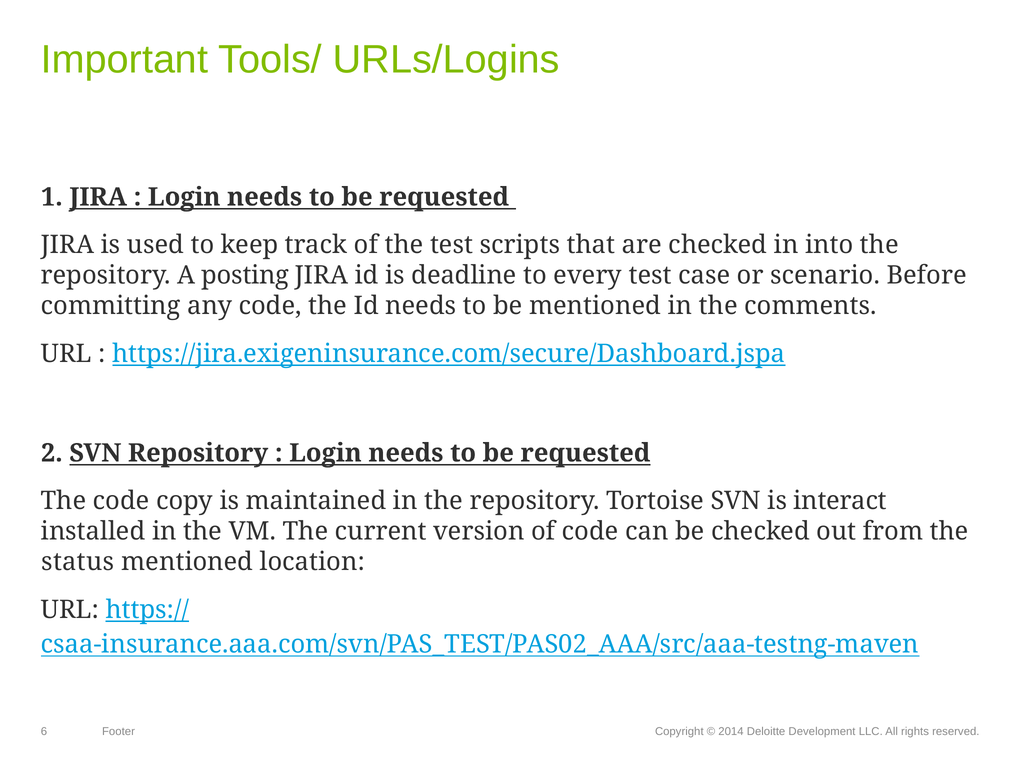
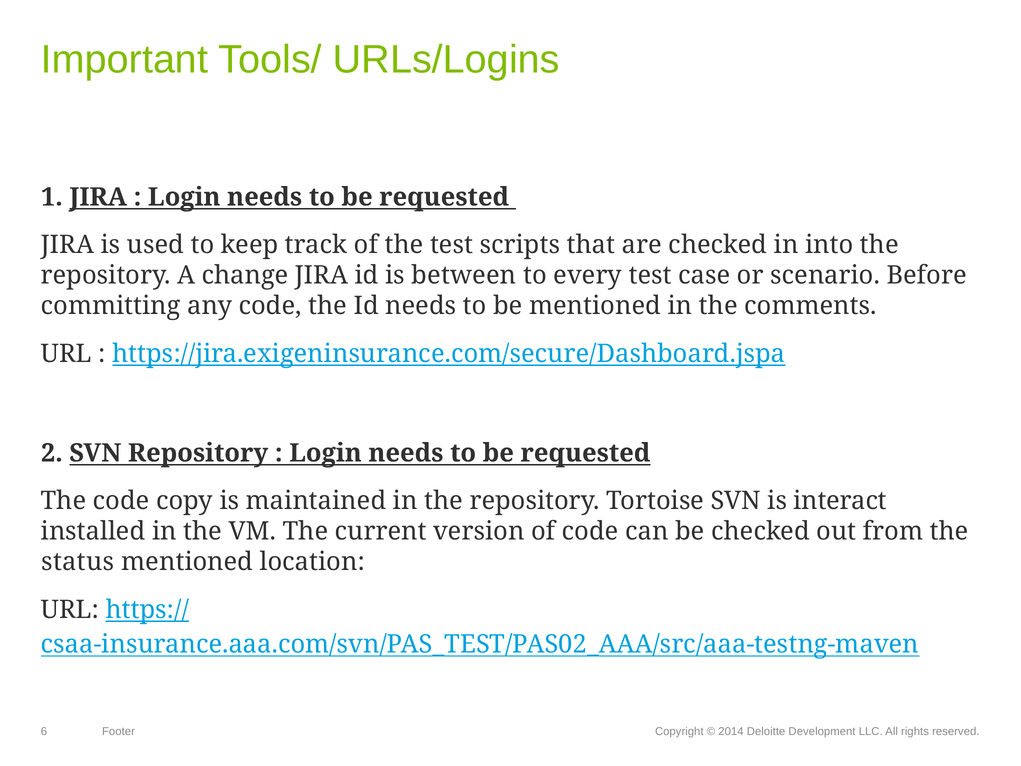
posting: posting -> change
deadline: deadline -> between
